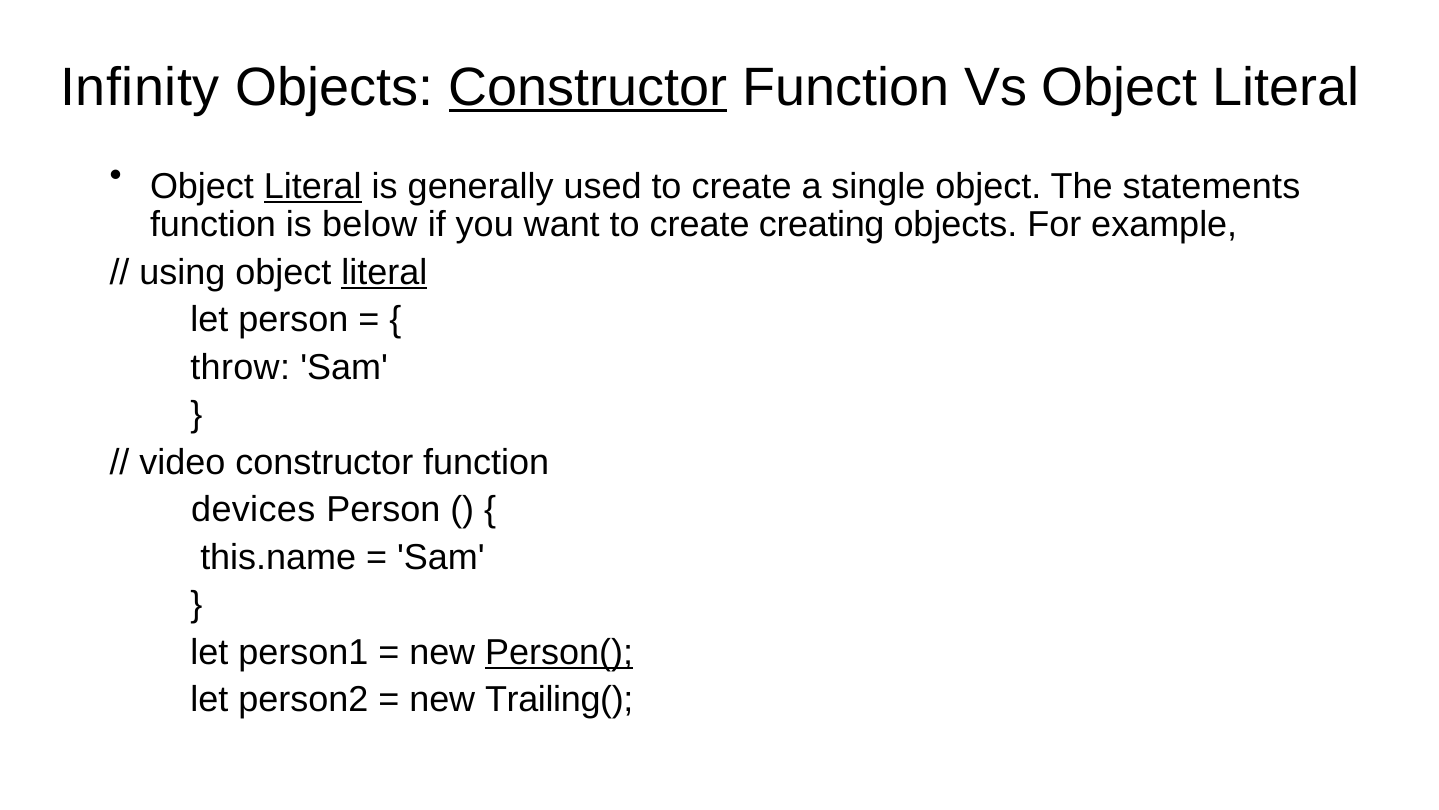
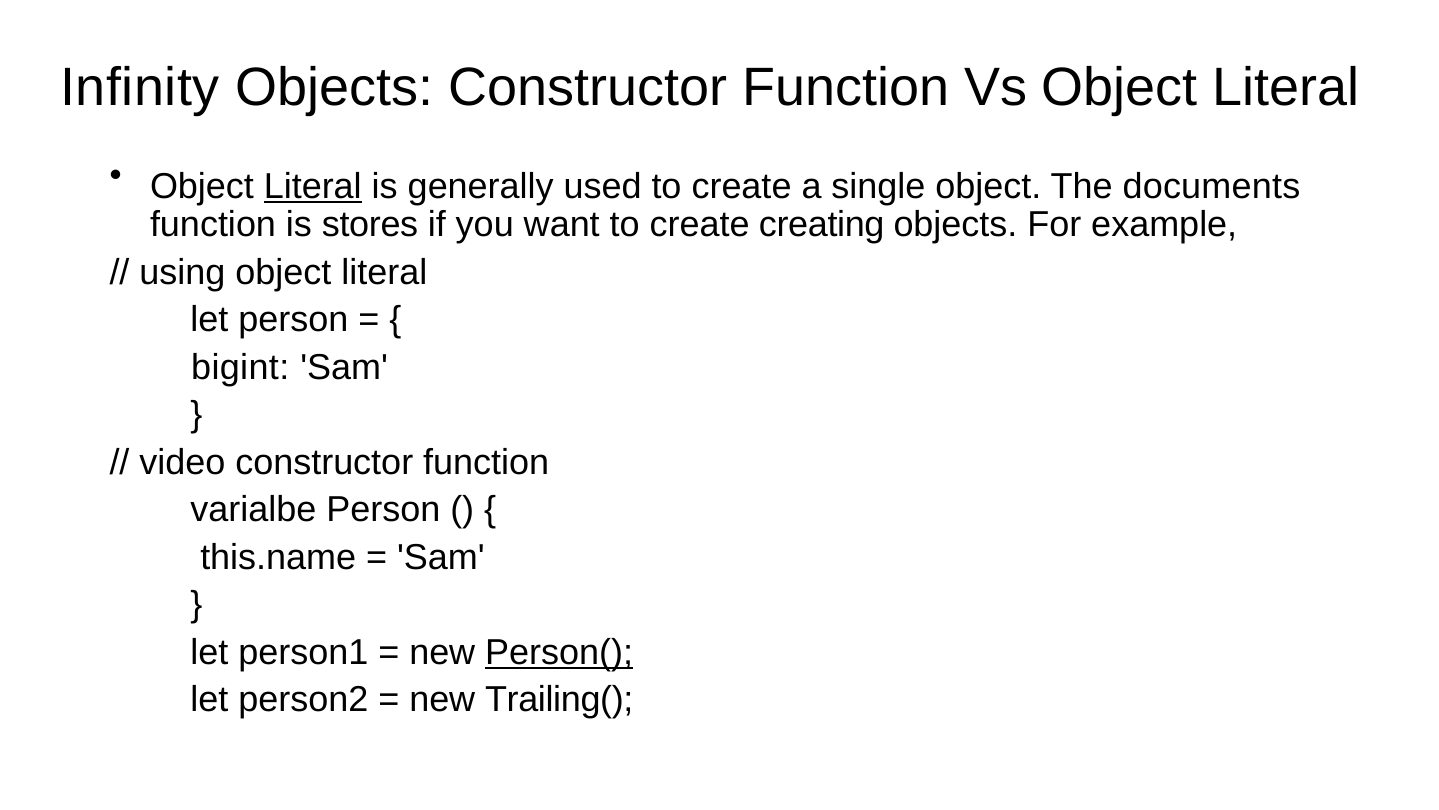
Constructor at (588, 87) underline: present -> none
statements: statements -> documents
below: below -> stores
literal at (384, 272) underline: present -> none
throw: throw -> bigint
devices: devices -> varialbe
